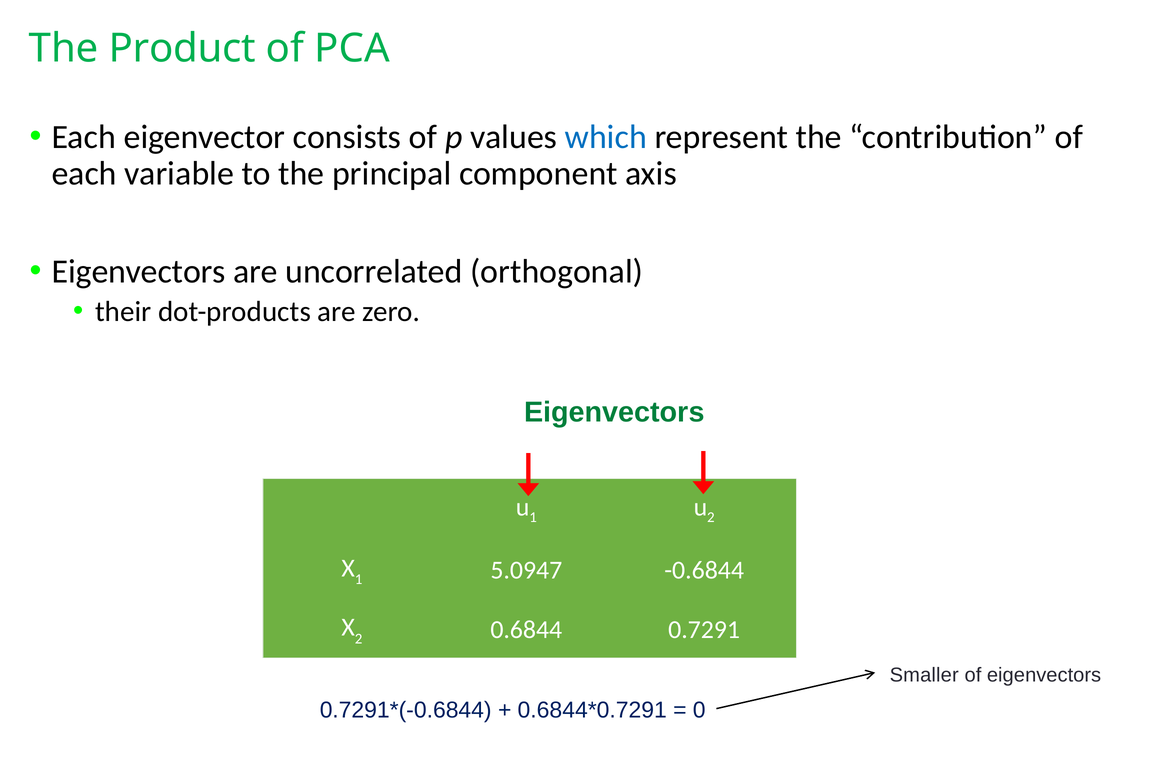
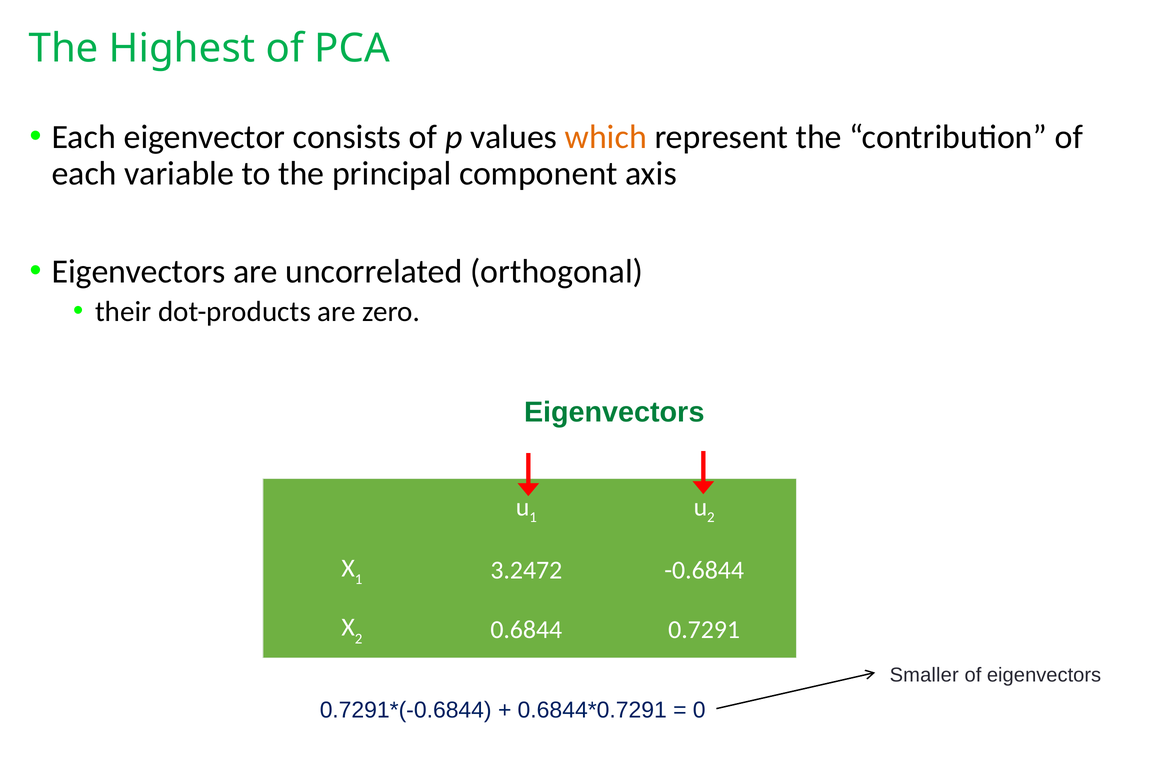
Product: Product -> Highest
which colour: blue -> orange
5.0947: 5.0947 -> 3.2472
